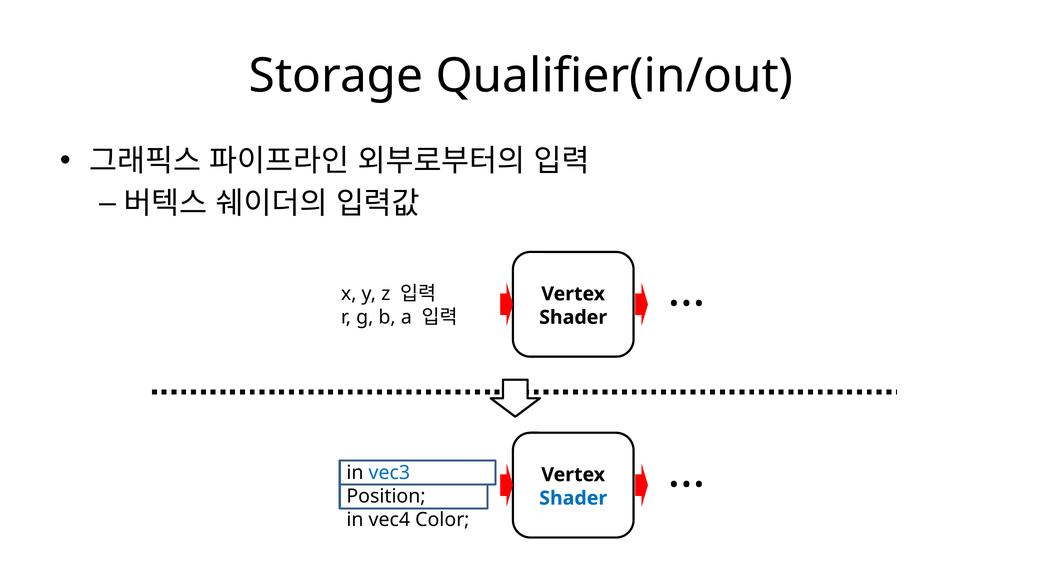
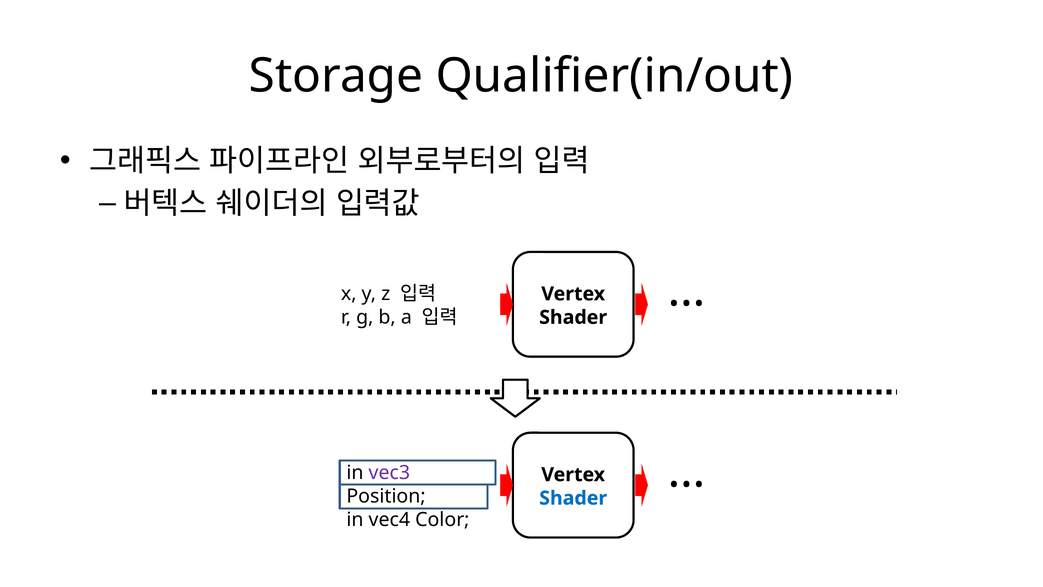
vec3 colour: blue -> purple
